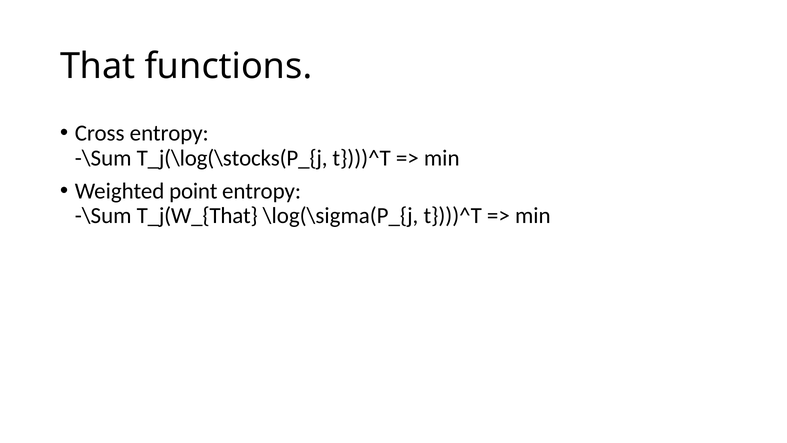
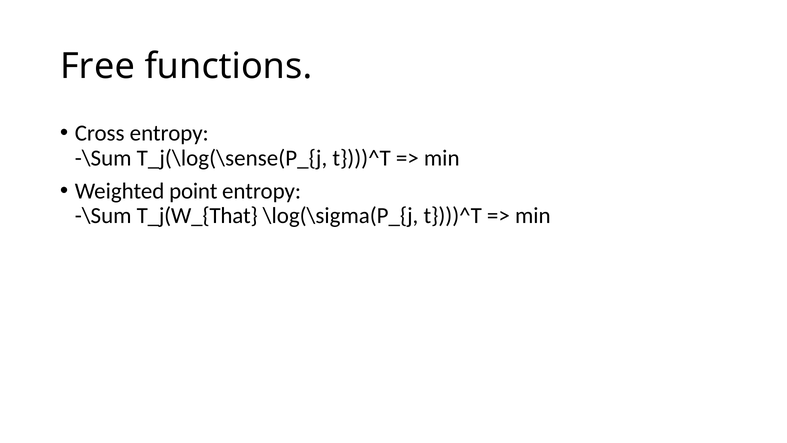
That: That -> Free
T_j(\log(\stocks(P_{j: T_j(\log(\stocks(P_{j -> T_j(\log(\sense(P_{j
